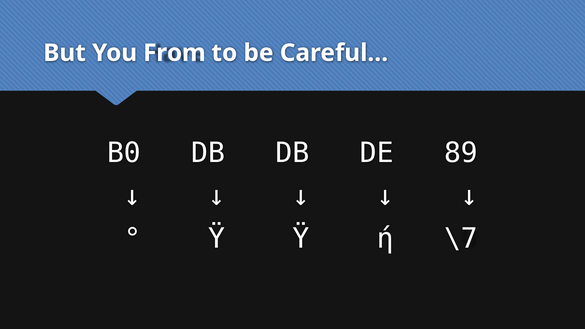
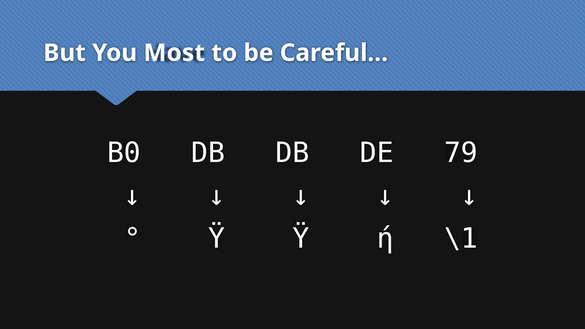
From: From -> Most
89: 89 -> 79
\7: \7 -> \1
